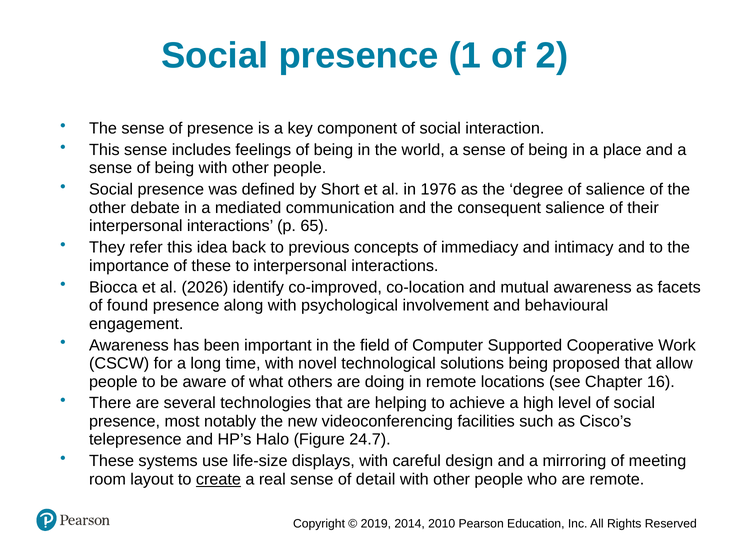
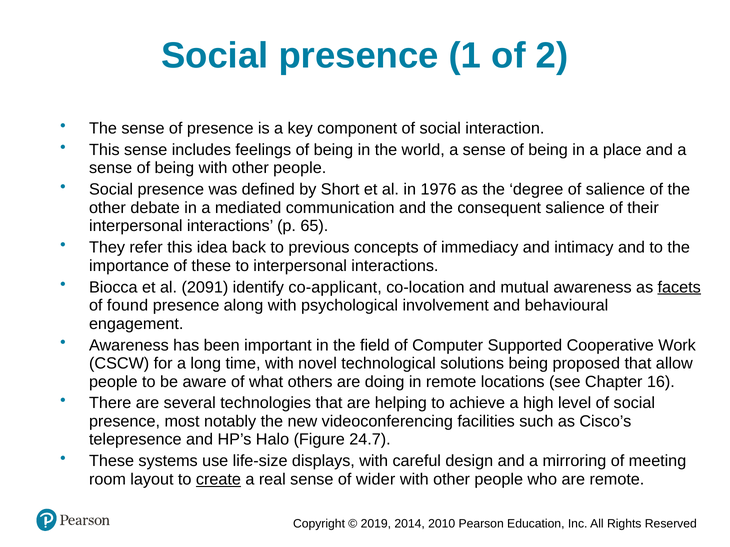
2026: 2026 -> 2091
co-improved: co-improved -> co-applicant
facets underline: none -> present
detail: detail -> wider
